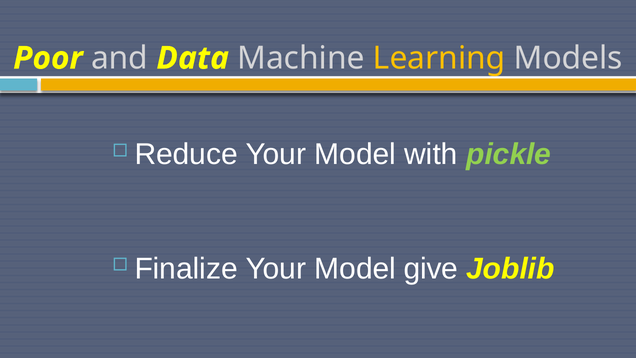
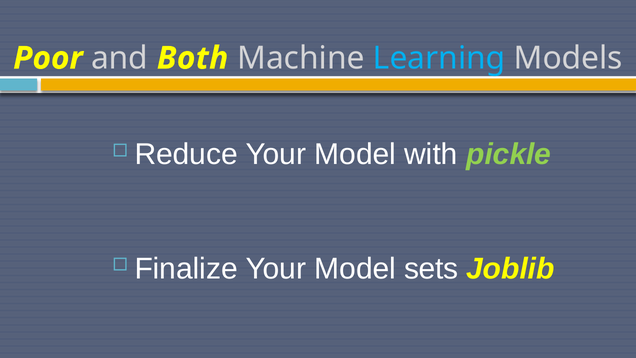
Data: Data -> Both
Learning colour: yellow -> light blue
give: give -> sets
